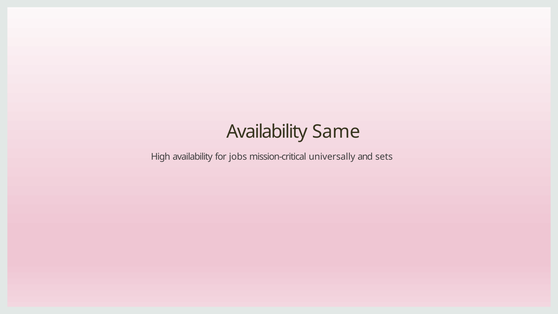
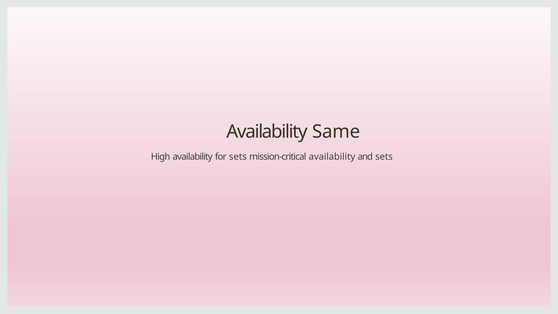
for jobs: jobs -> sets
mission-critical universally: universally -> availability
